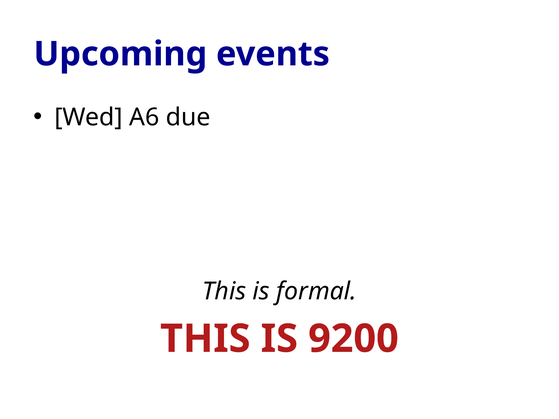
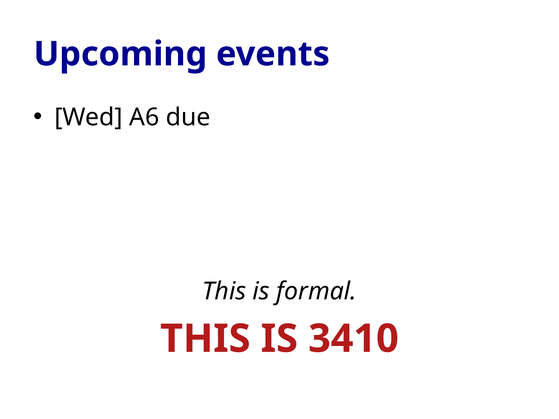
9200: 9200 -> 3410
